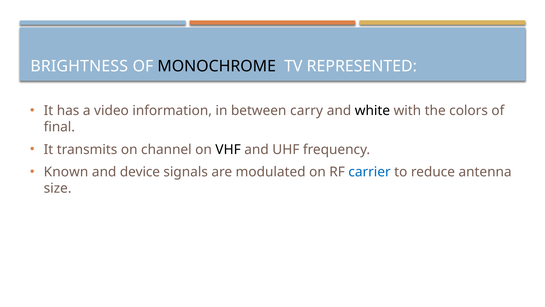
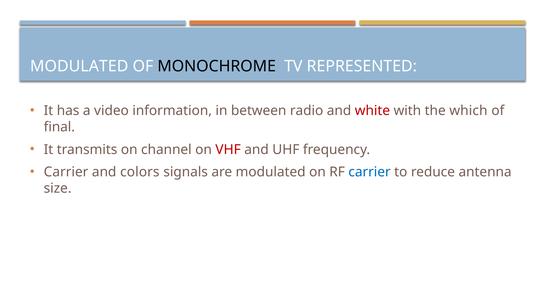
BRIGHTNESS at (79, 66): BRIGHTNESS -> MODULATED
carry: carry -> radio
white colour: black -> red
colors: colors -> which
VHF colour: black -> red
Known at (66, 172): Known -> Carrier
device: device -> colors
